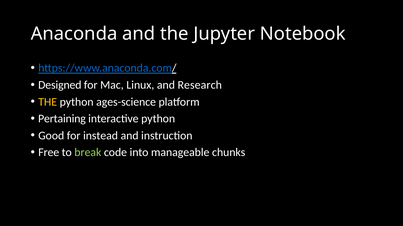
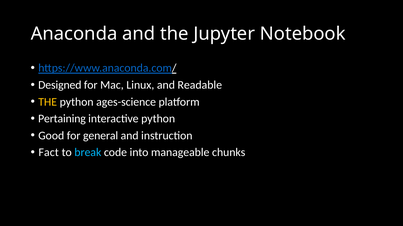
Research: Research -> Readable
instead: instead -> general
Free: Free -> Fact
break colour: light green -> light blue
